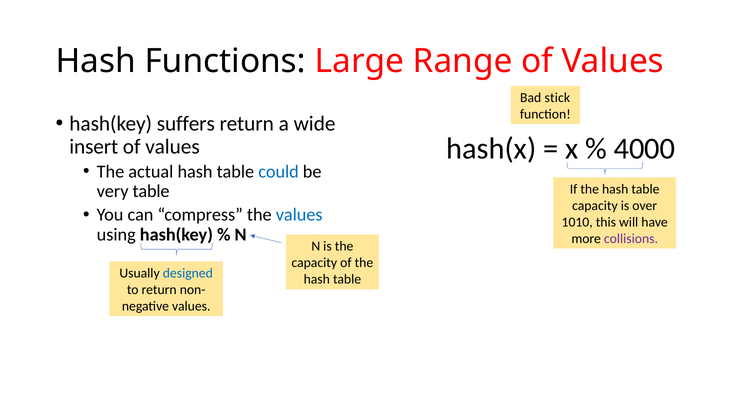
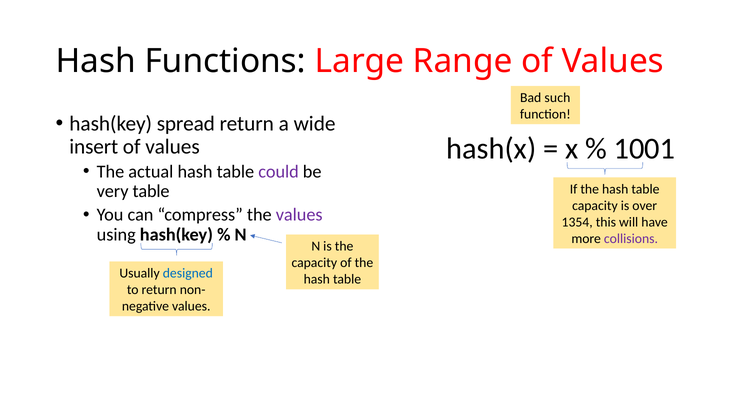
stick: stick -> such
suffers: suffers -> spread
4000: 4000 -> 1001
could colour: blue -> purple
values at (299, 215) colour: blue -> purple
1010: 1010 -> 1354
